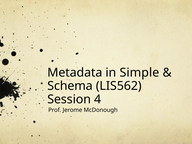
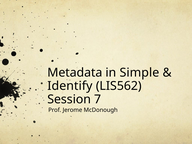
Schema: Schema -> Identify
4: 4 -> 7
